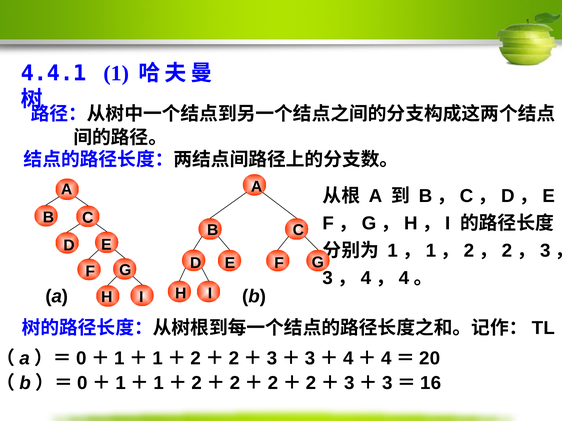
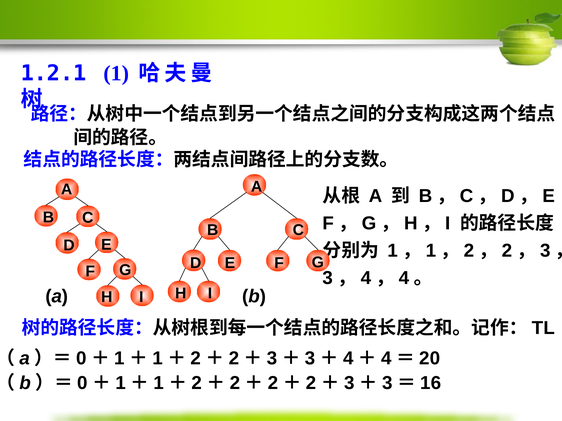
4.4.1: 4.4.1 -> 1.2.1
